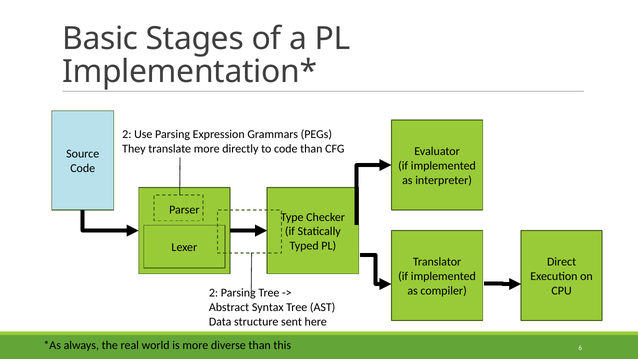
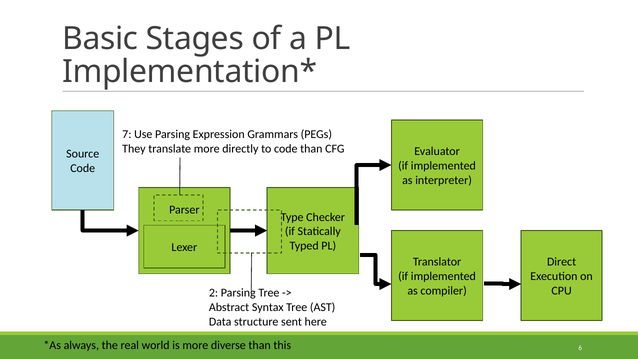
2 at (127, 134): 2 -> 7
